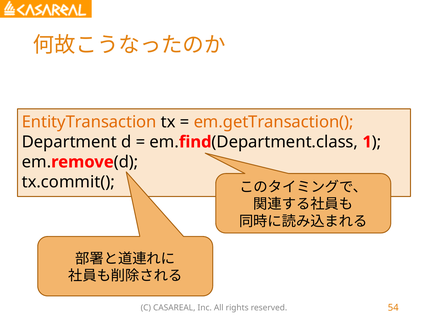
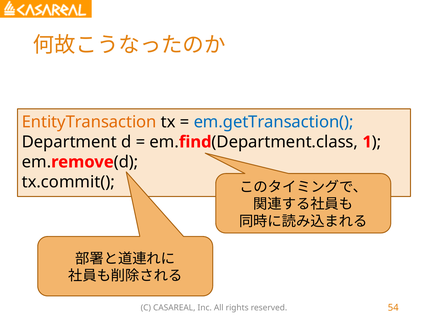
em.getTransaction( colour: orange -> blue
